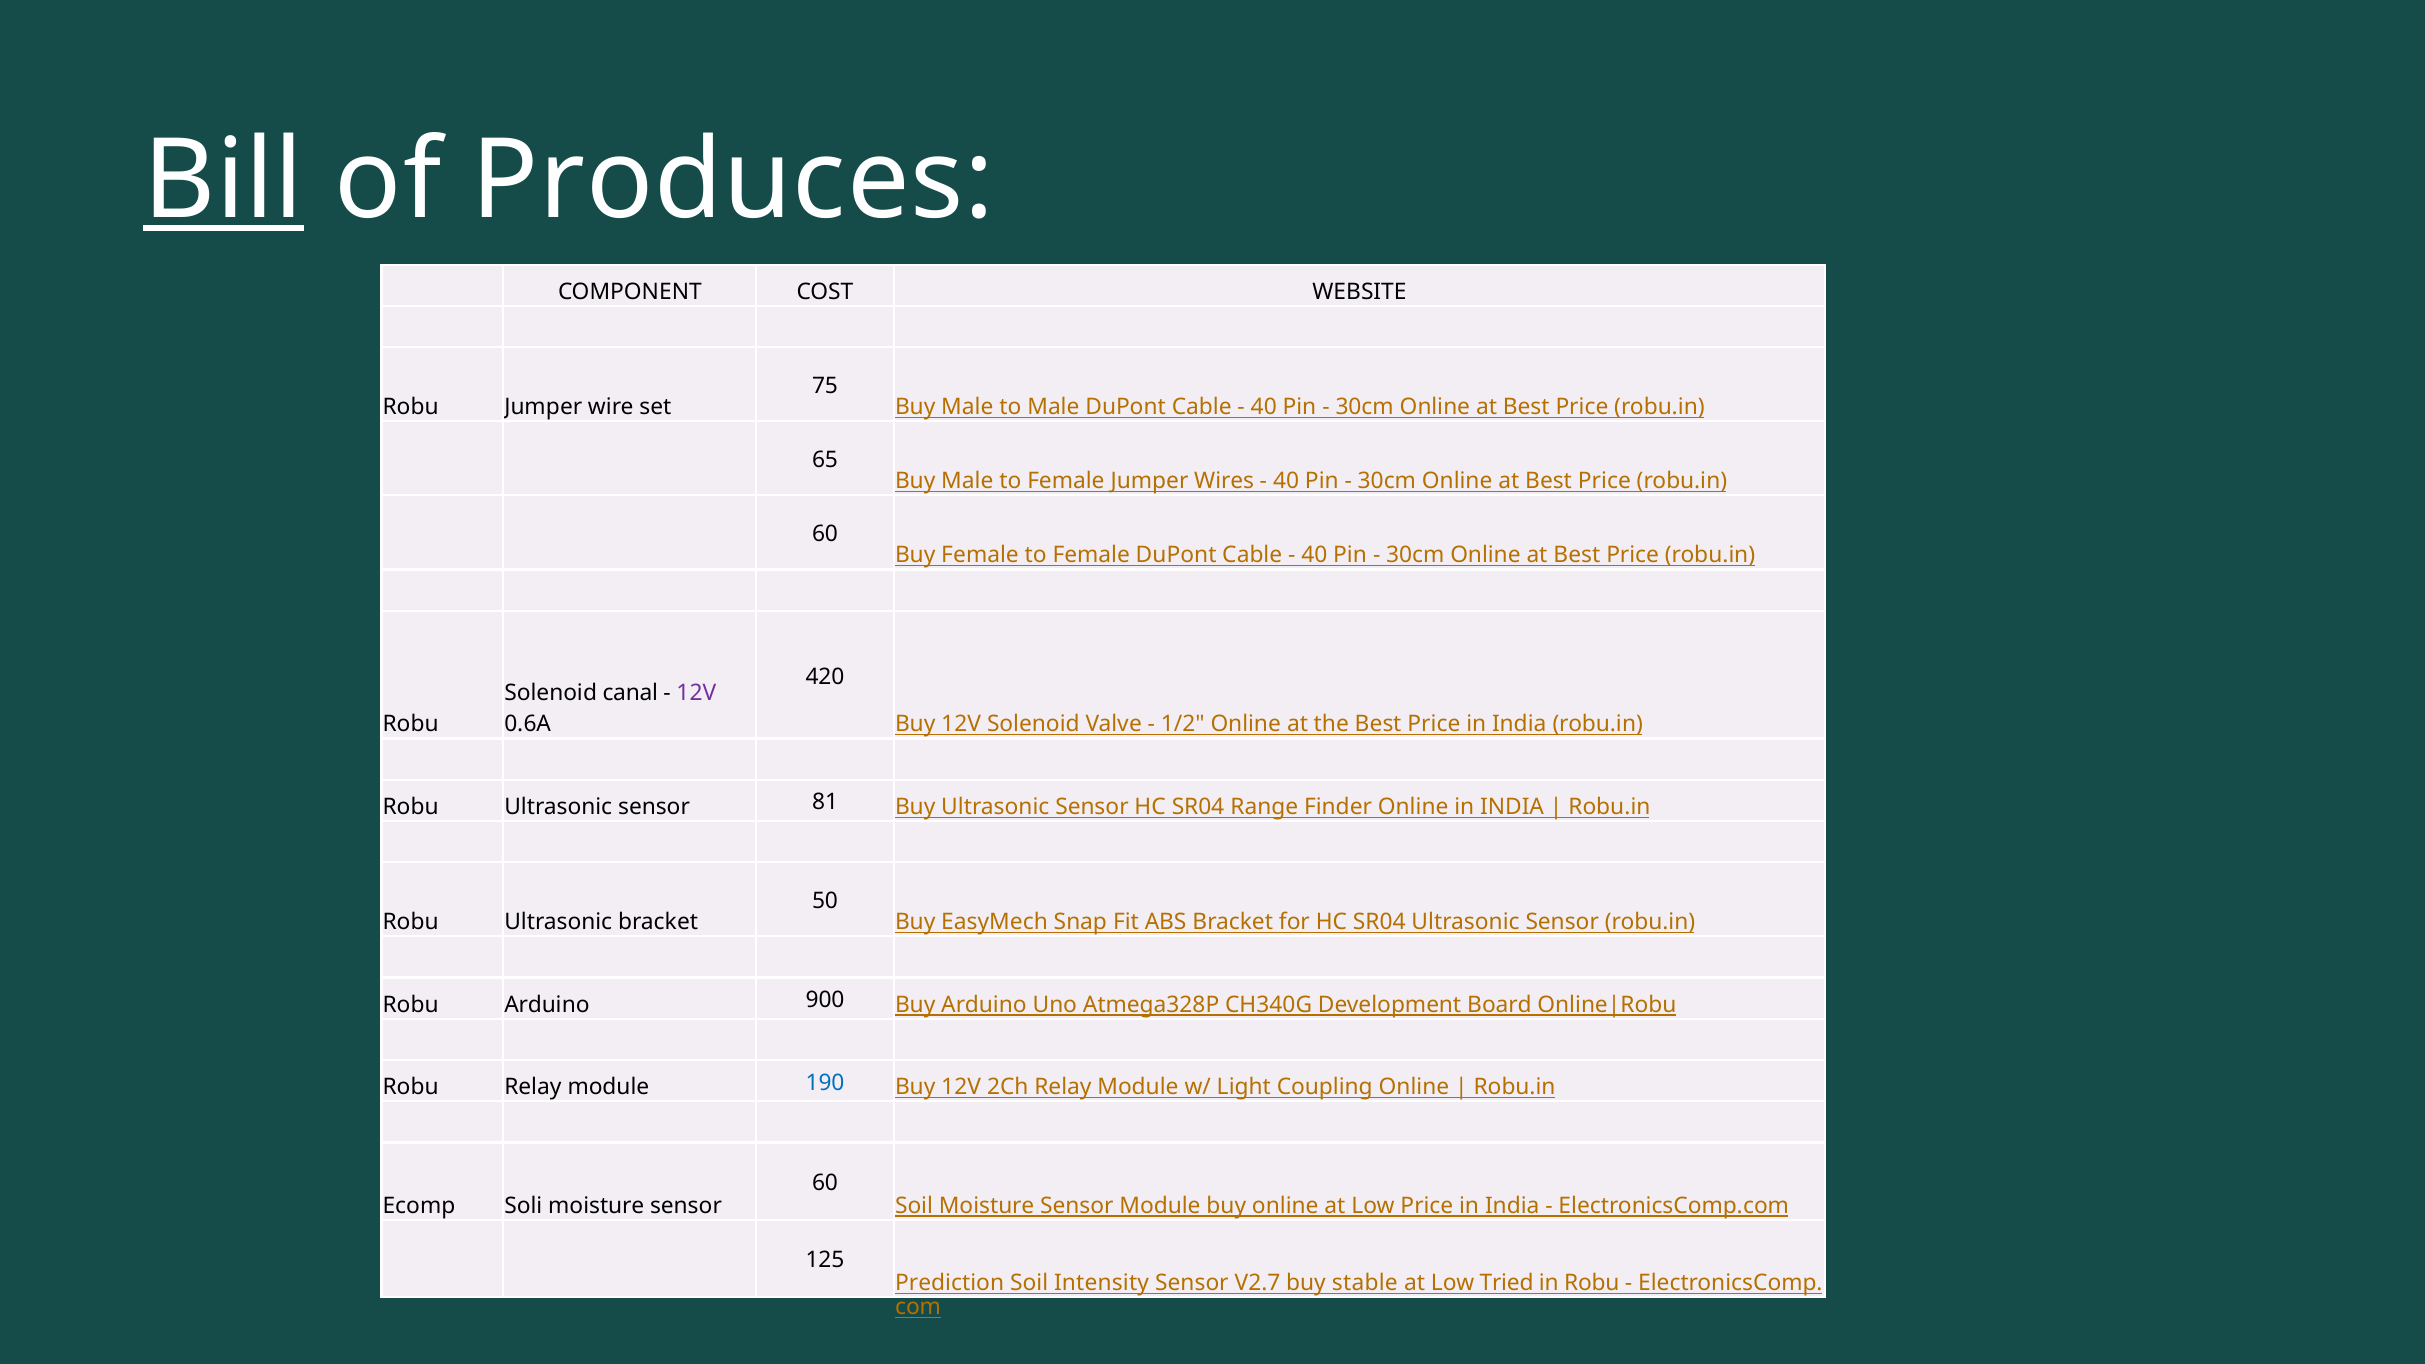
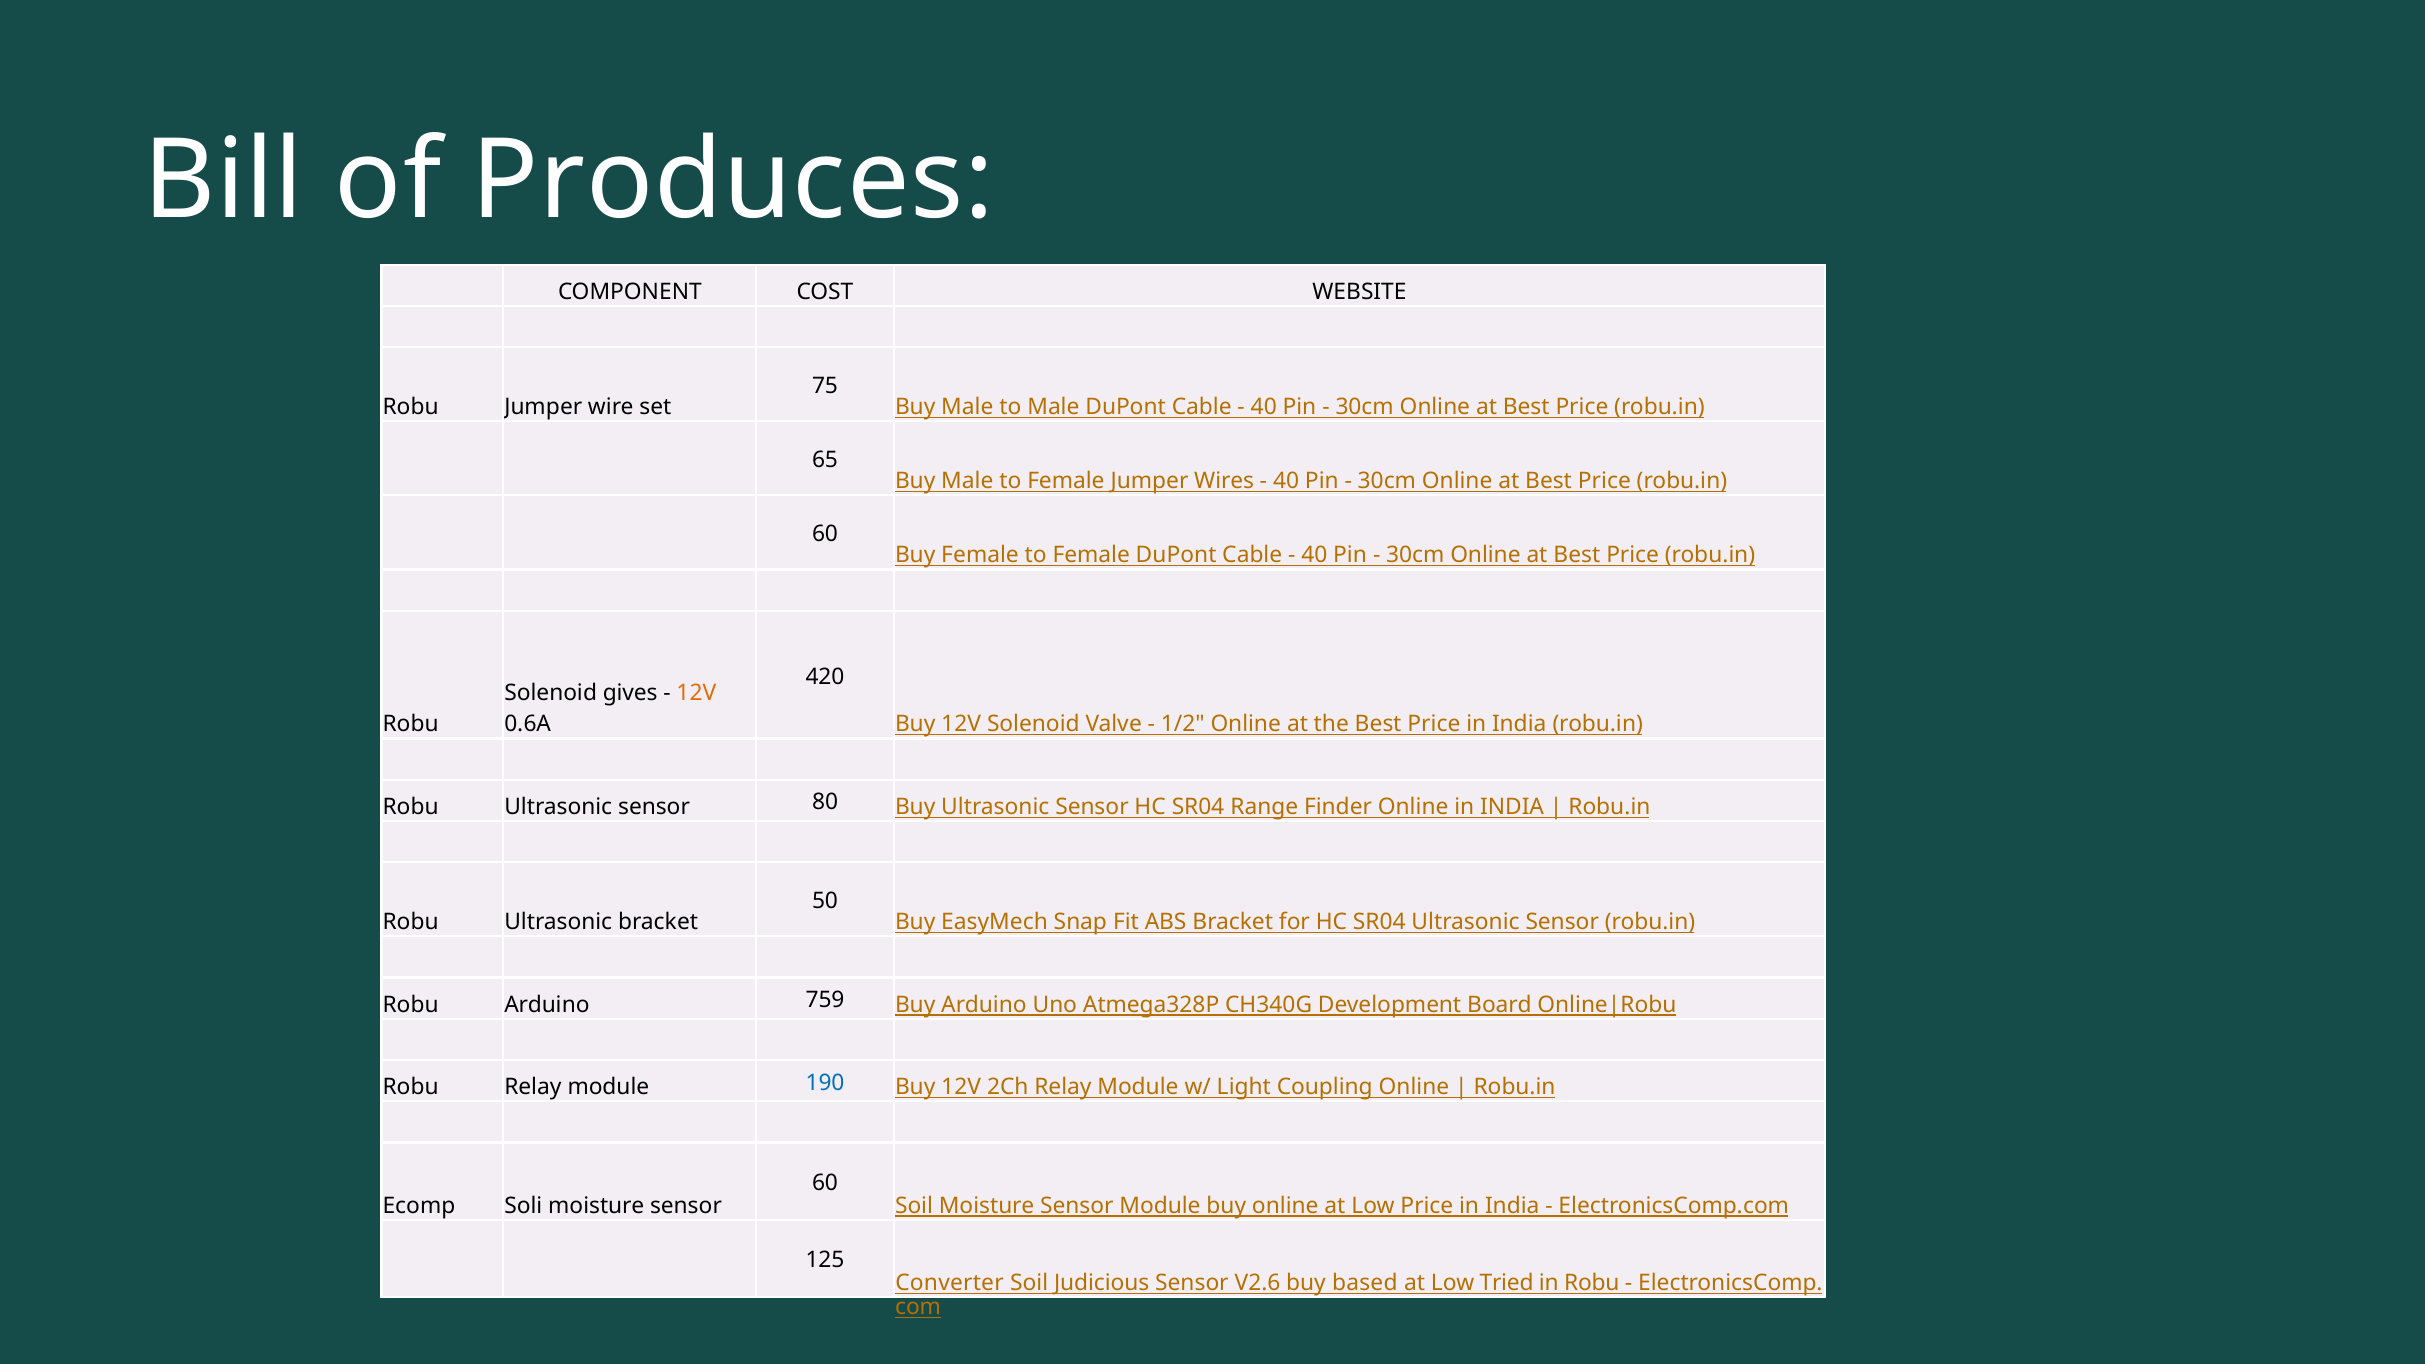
Bill underline: present -> none
canal: canal -> gives
12V at (696, 693) colour: purple -> orange
81: 81 -> 80
900: 900 -> 759
Prediction: Prediction -> Converter
Intensity: Intensity -> Judicious
V2.7: V2.7 -> V2.6
stable: stable -> based
